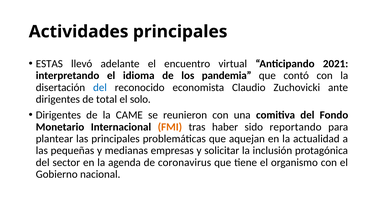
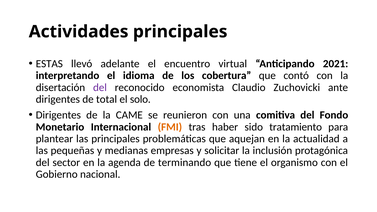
pandemia: pandemia -> cobertura
del at (100, 87) colour: blue -> purple
reportando: reportando -> tratamiento
coronavirus: coronavirus -> terminando
